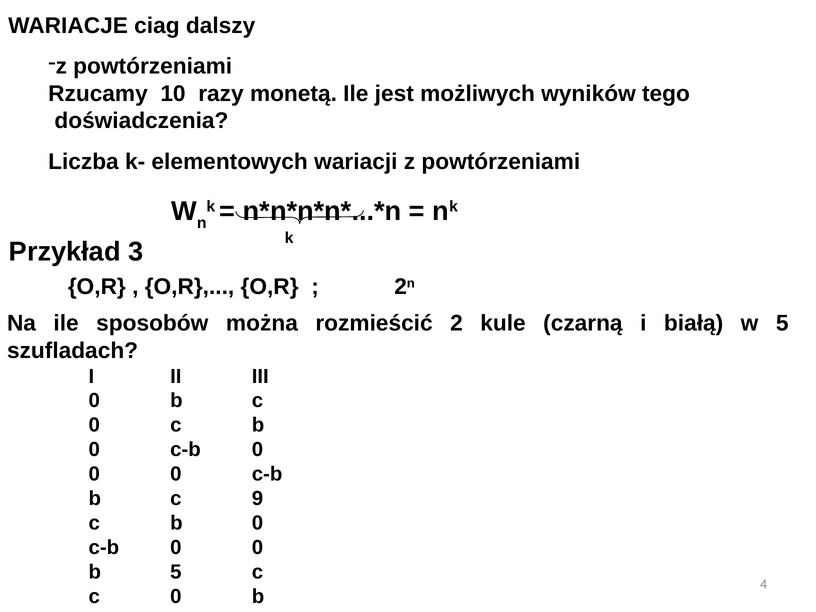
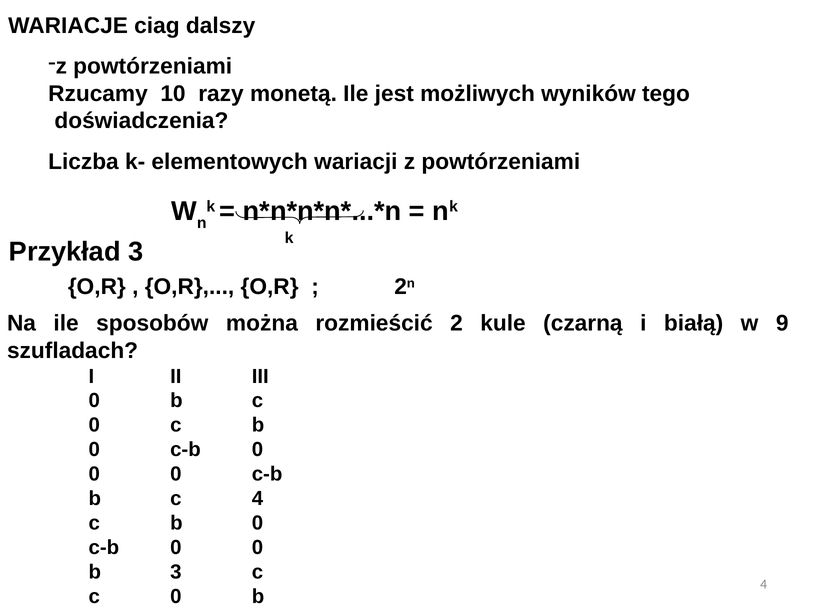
w 5: 5 -> 9
c 9: 9 -> 4
b 5: 5 -> 3
